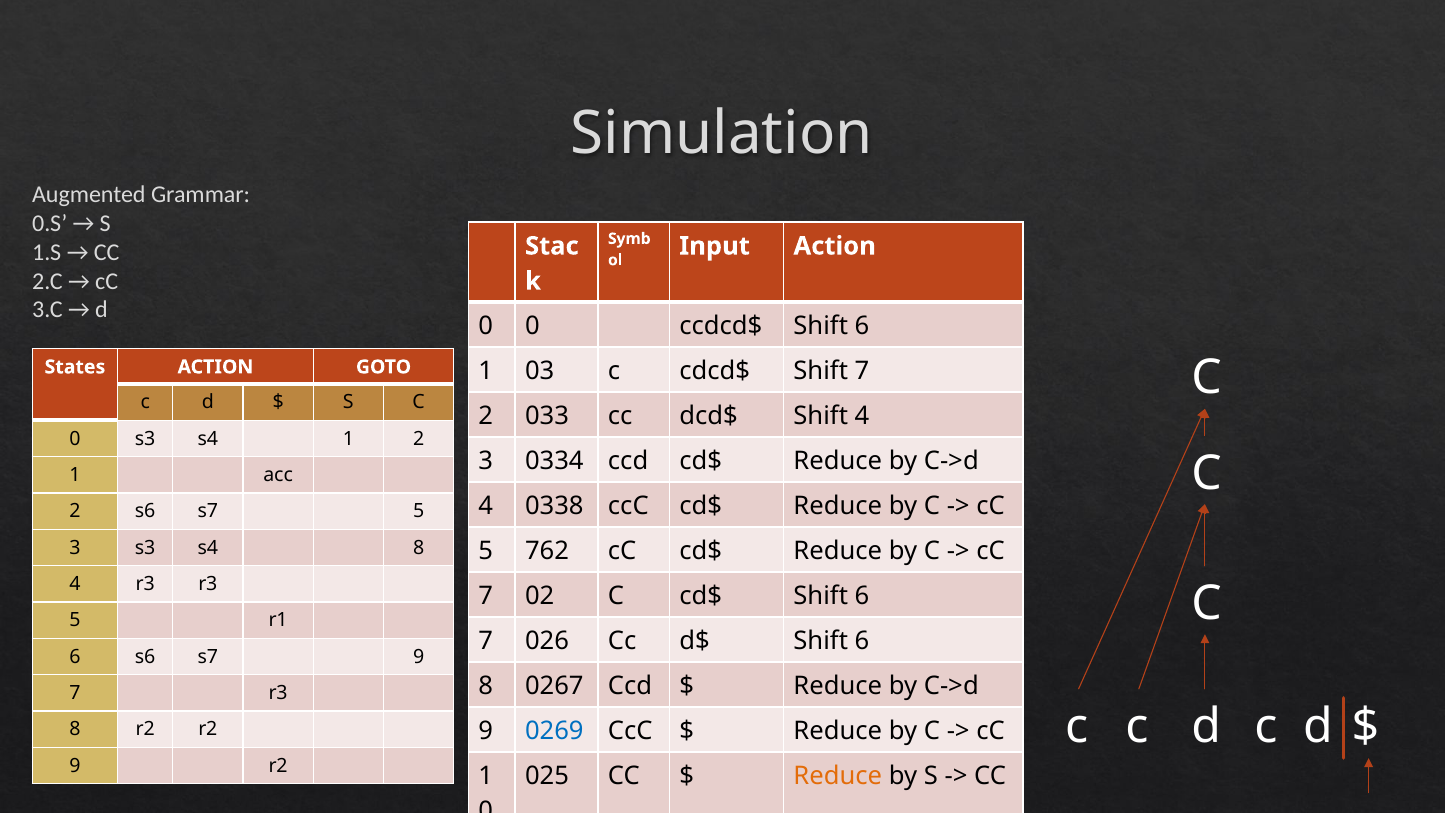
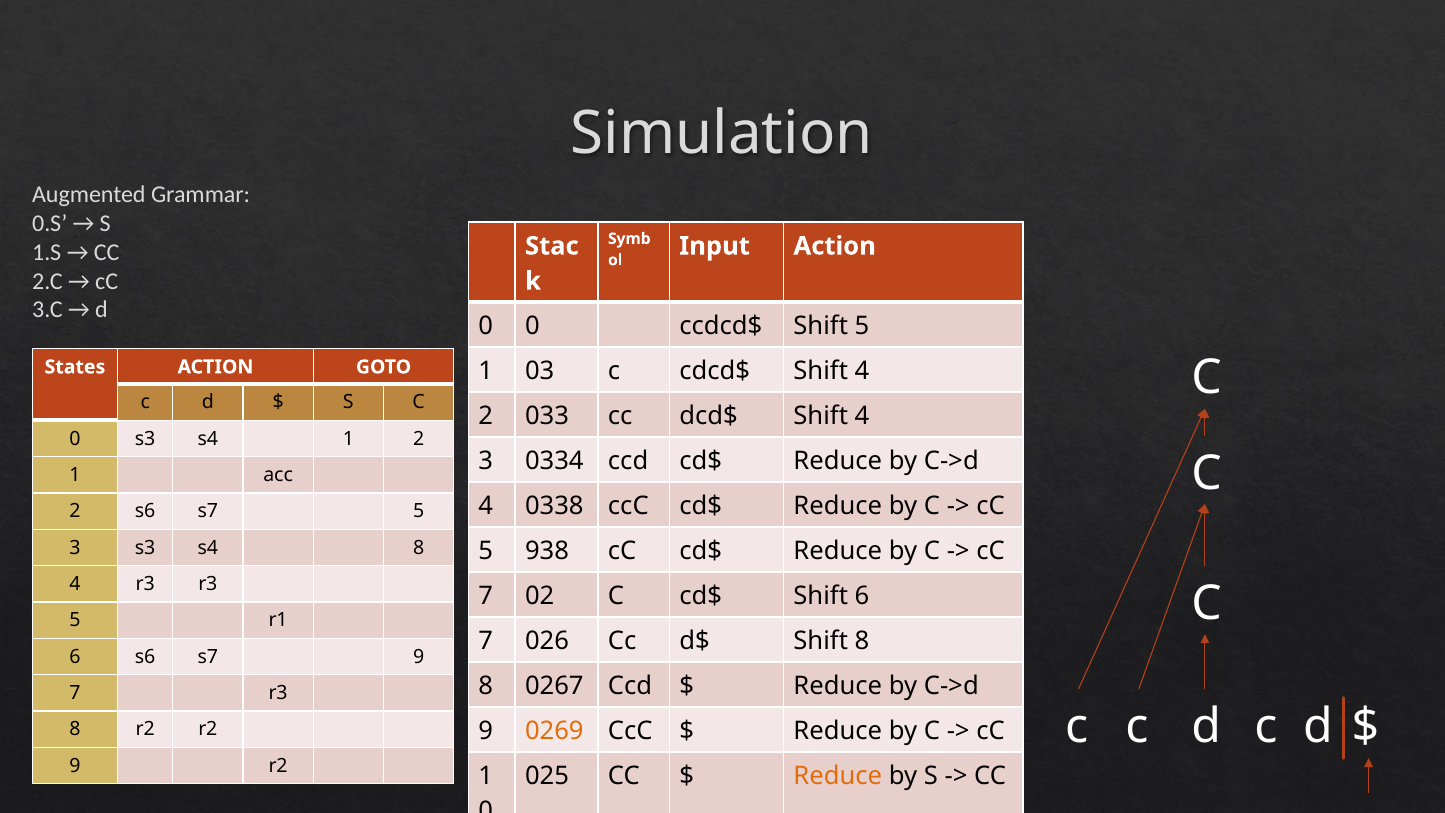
ccdcd$ Shift 6: 6 -> 5
cdcd$ Shift 7: 7 -> 4
762: 762 -> 938
d$ Shift 6: 6 -> 8
0269 colour: blue -> orange
